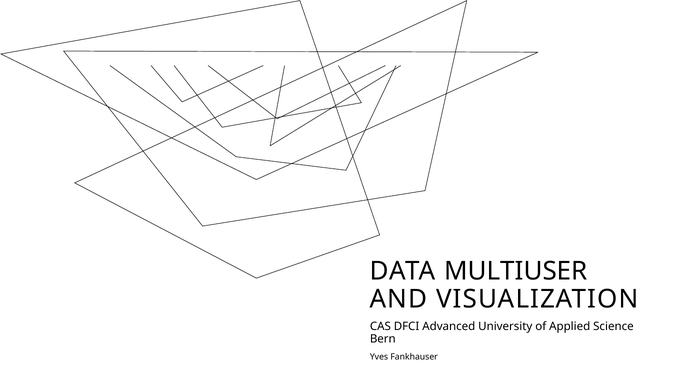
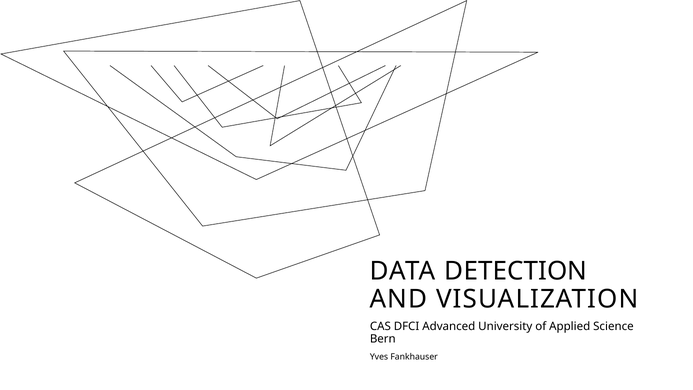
MULTIUSER: MULTIUSER -> DETECTION
